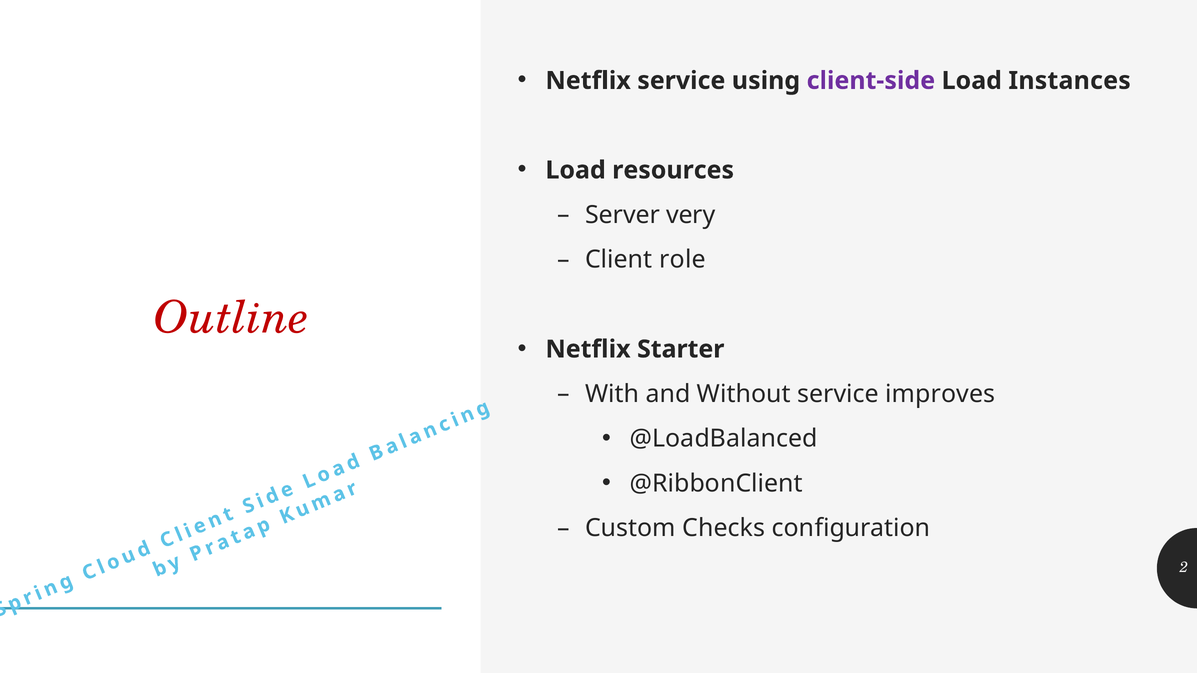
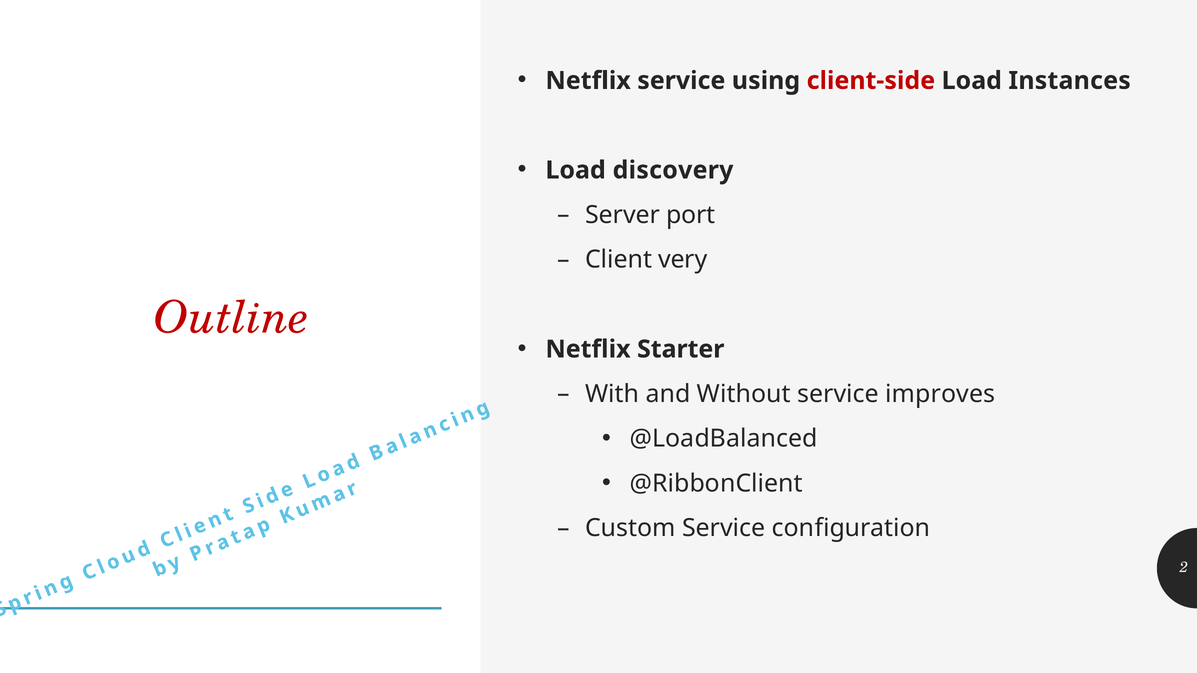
client-side colour: purple -> red
resources: resources -> discovery
very: very -> port
role: role -> very
Custom Checks: Checks -> Service
